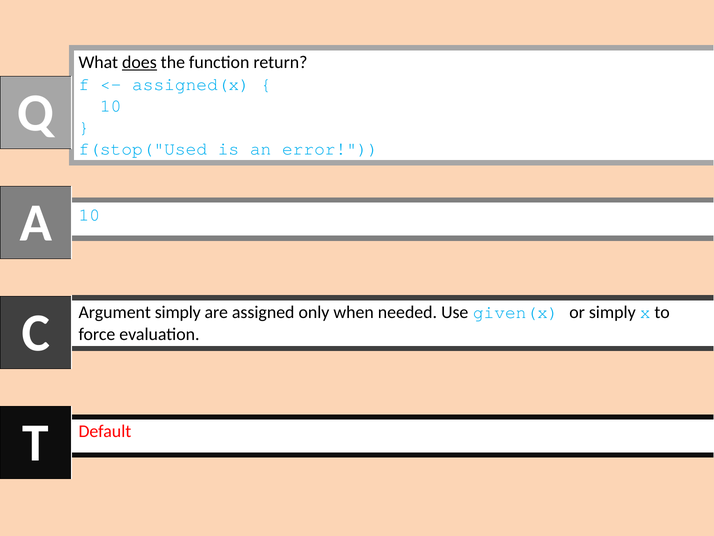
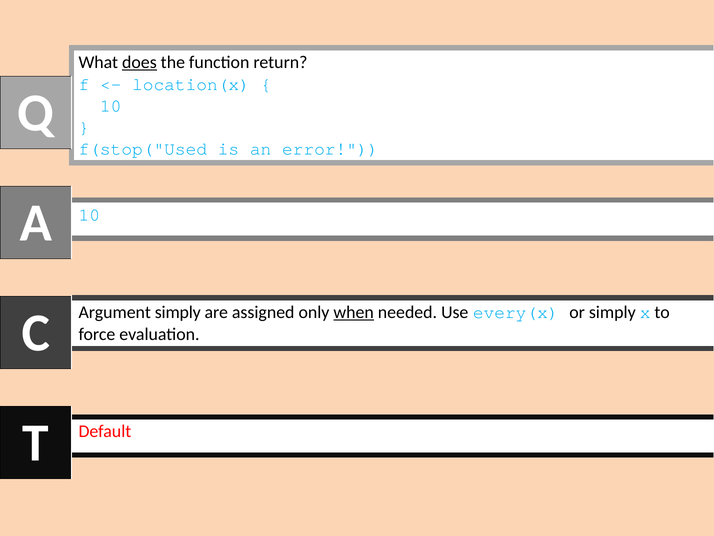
assigned(x: assigned(x -> location(x
when underline: none -> present
given(x: given(x -> every(x
